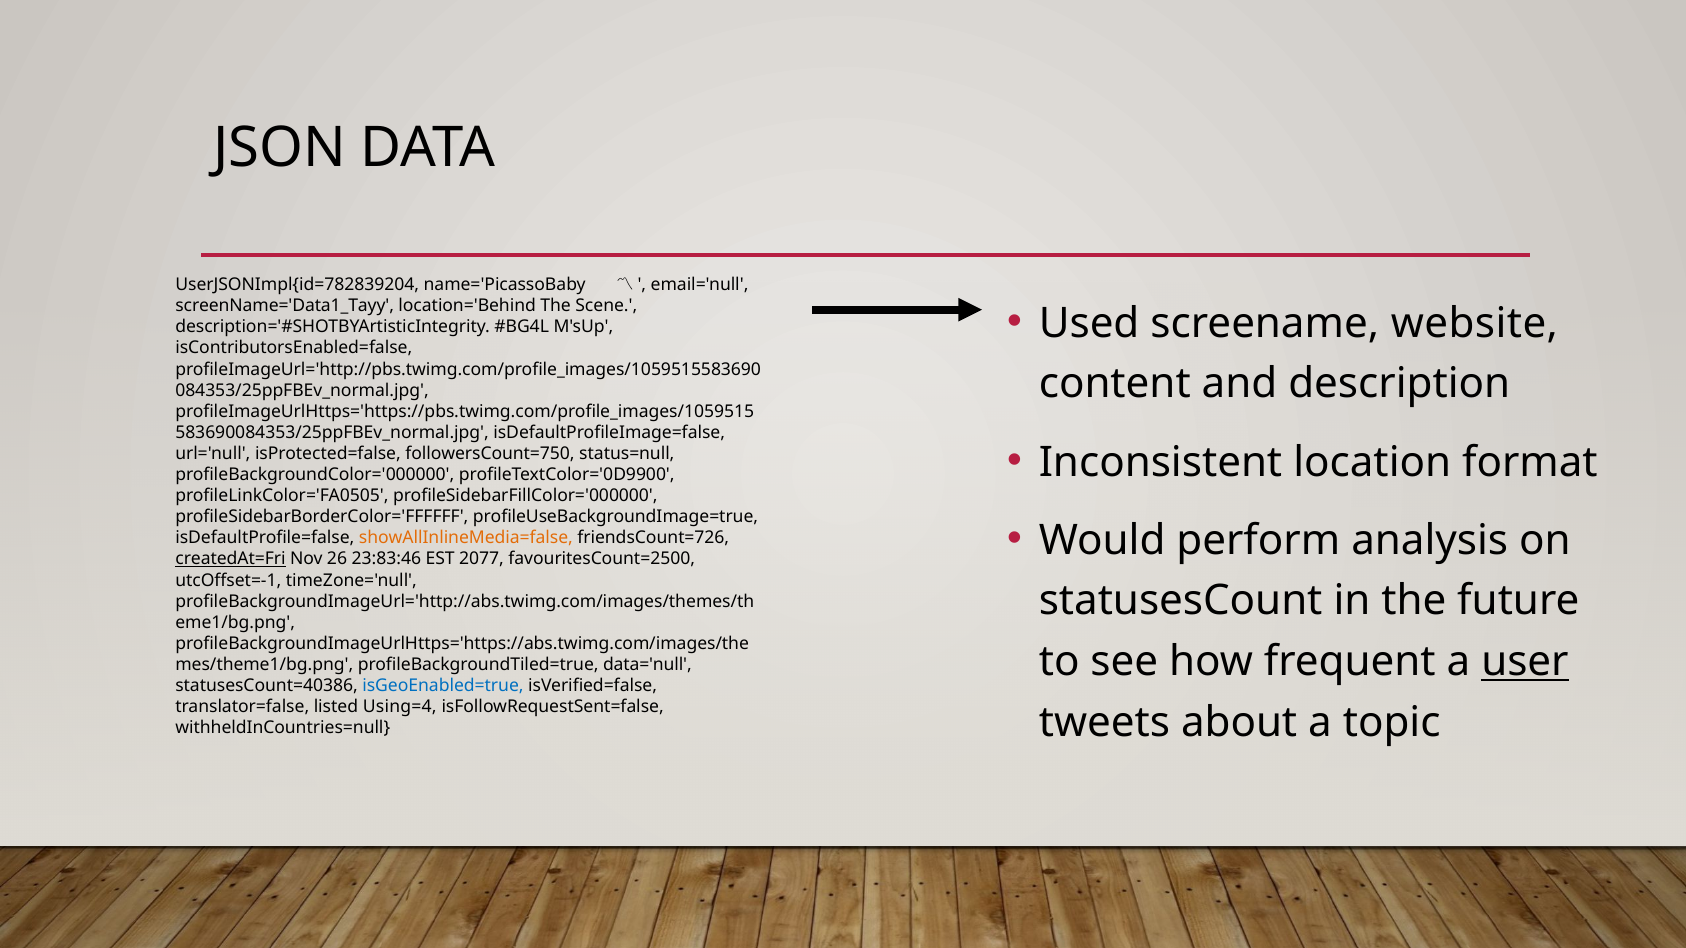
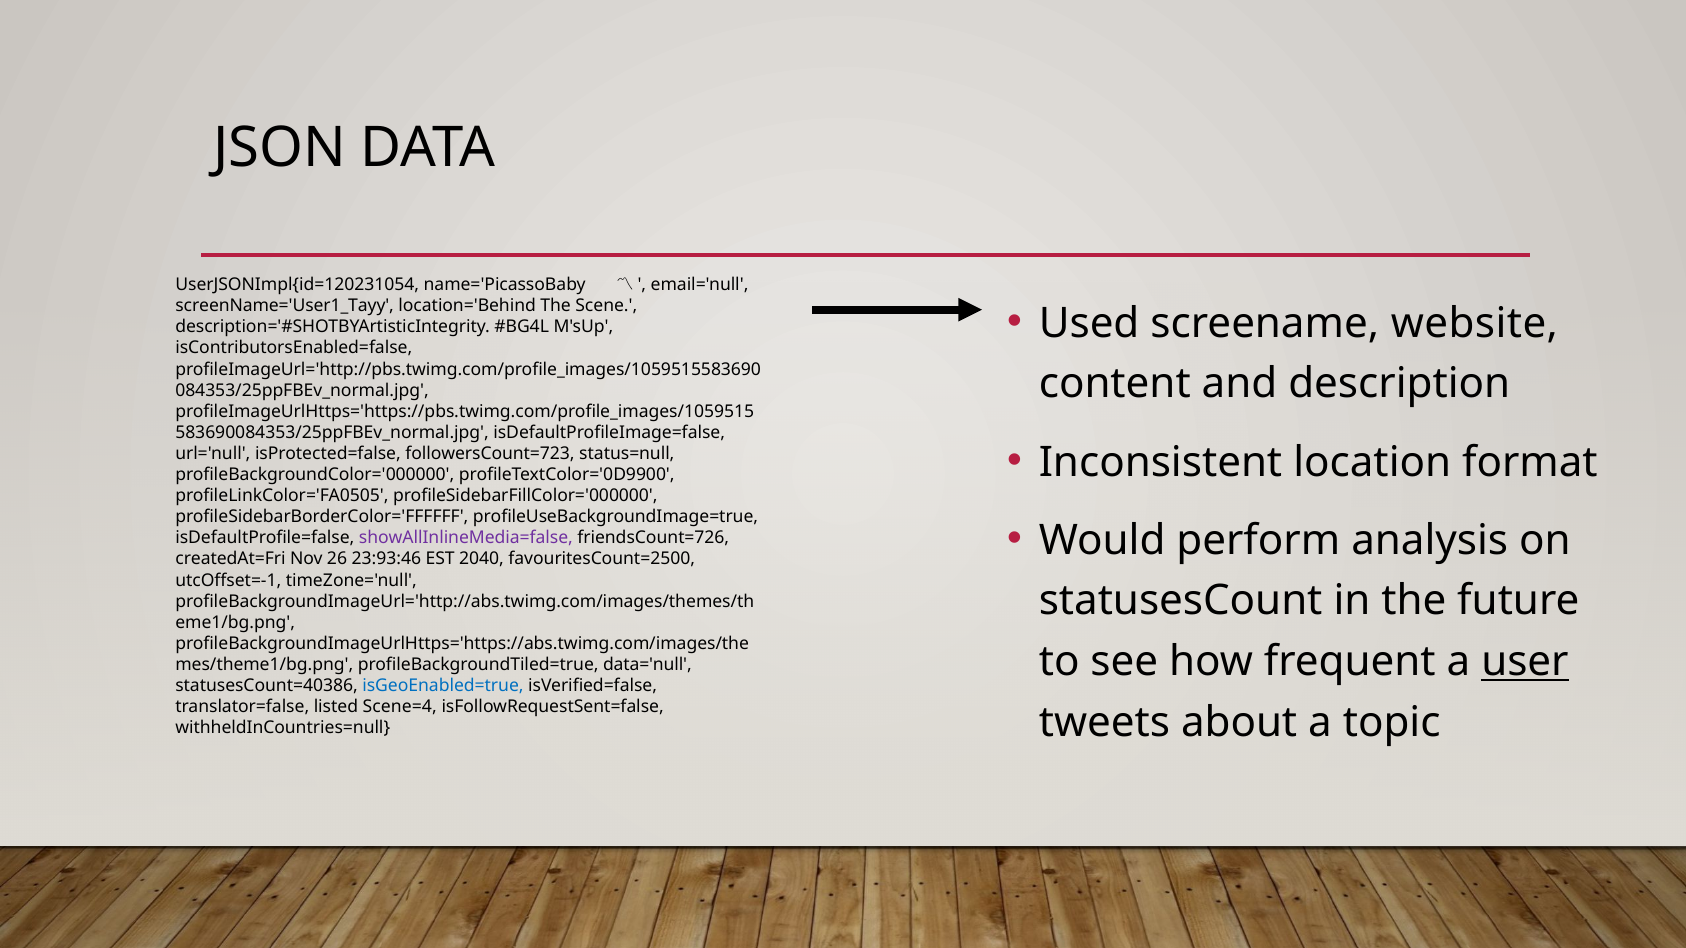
UserJSONImpl{id=782839204: UserJSONImpl{id=782839204 -> UserJSONImpl{id=120231054
screenName='Data1_Tayy: screenName='Data1_Tayy -> screenName='User1_Tayy
followersCount=750: followersCount=750 -> followersCount=723
showAllInlineMedia=false colour: orange -> purple
createdAt=Fri underline: present -> none
23:83:46: 23:83:46 -> 23:93:46
2077: 2077 -> 2040
Using=4: Using=4 -> Scene=4
